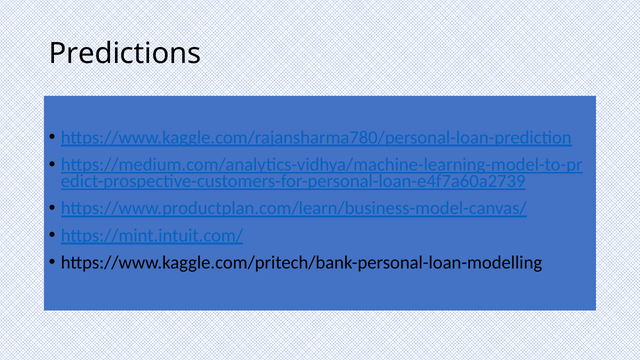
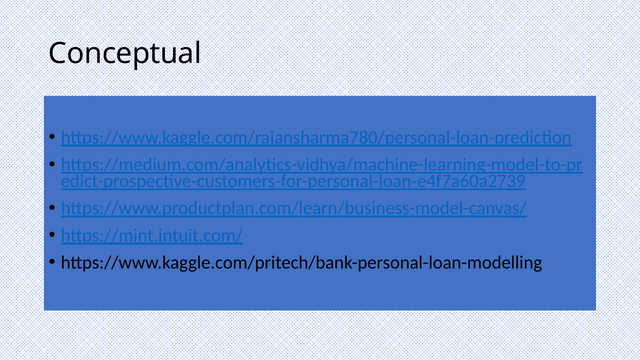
Predictions: Predictions -> Conceptual
